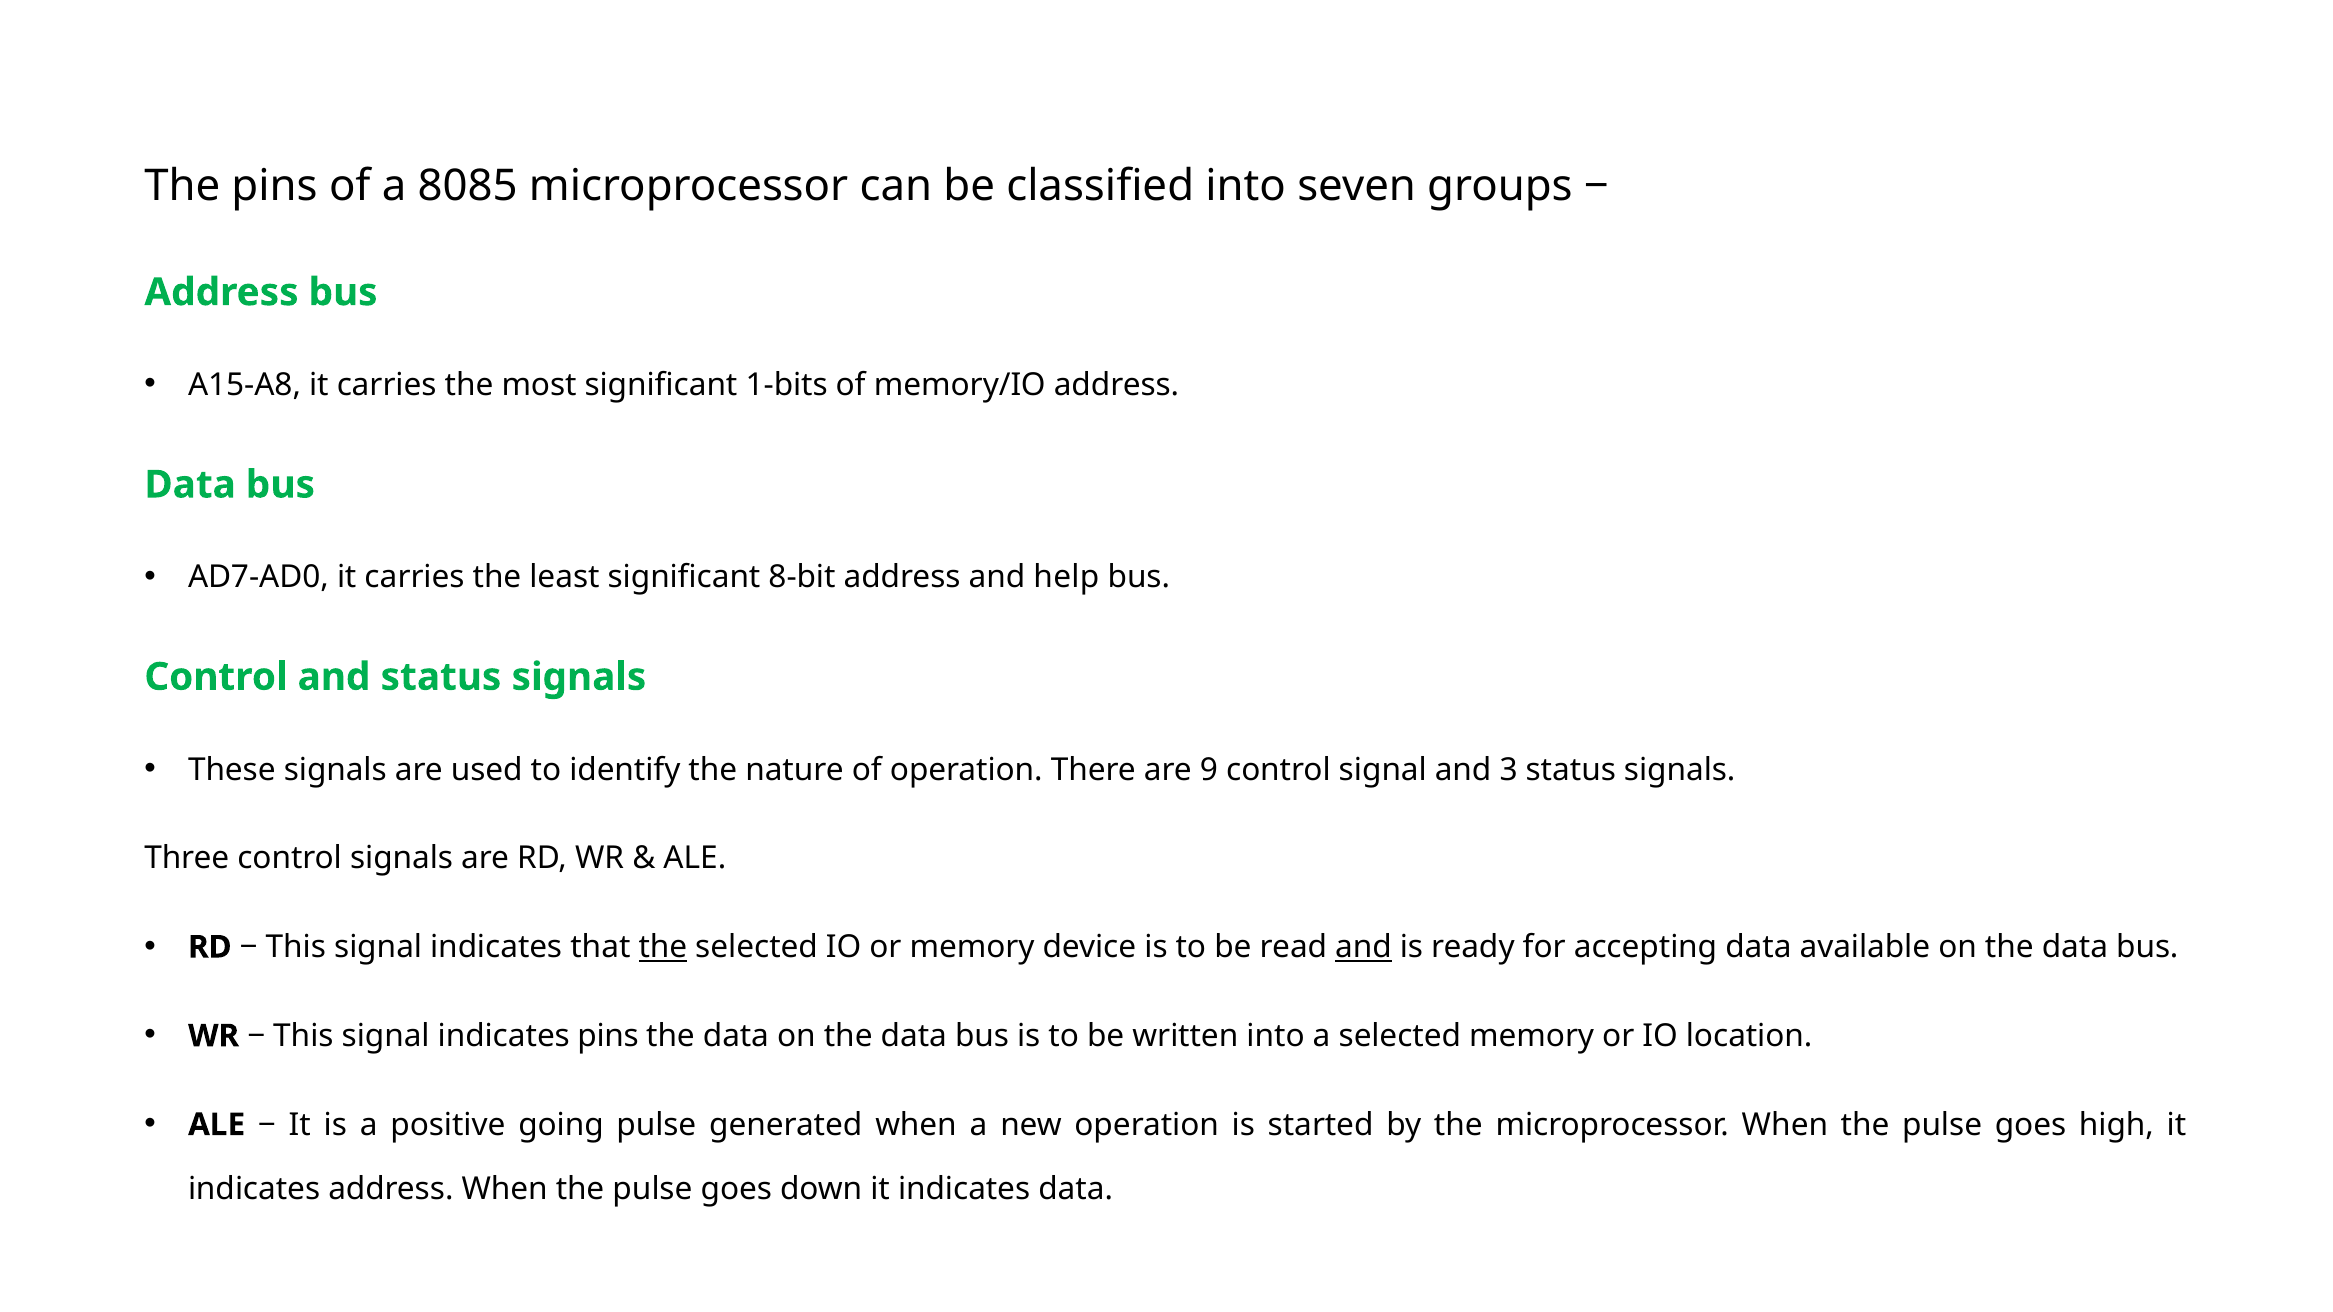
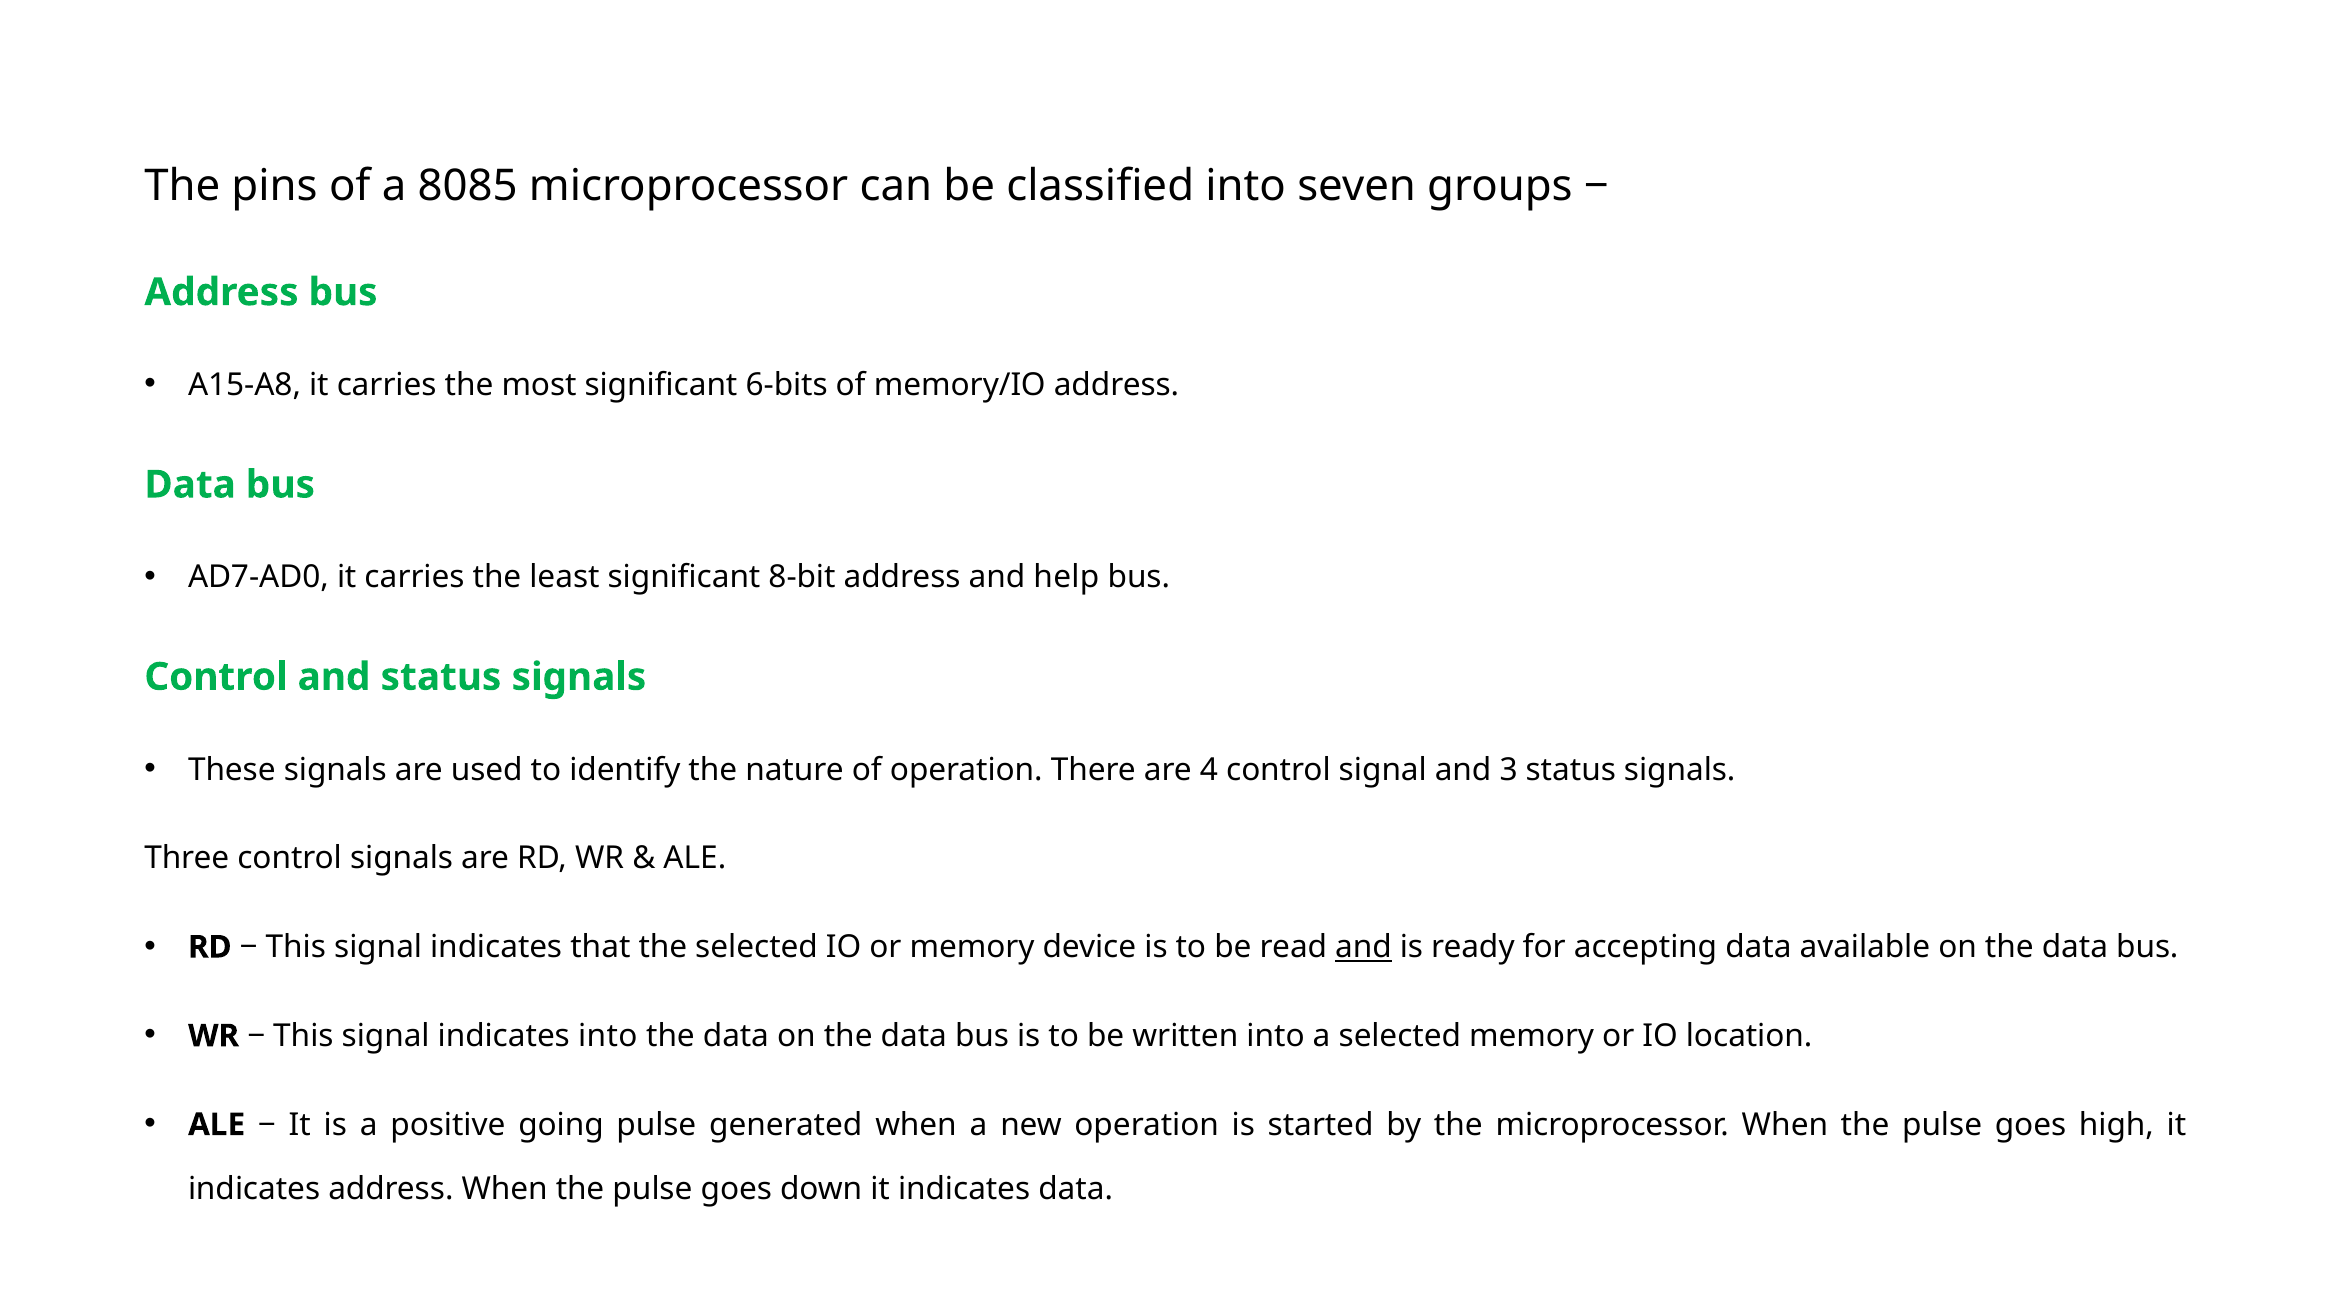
1-bits: 1-bits -> 6-bits
9: 9 -> 4
the at (663, 947) underline: present -> none
indicates pins: pins -> into
